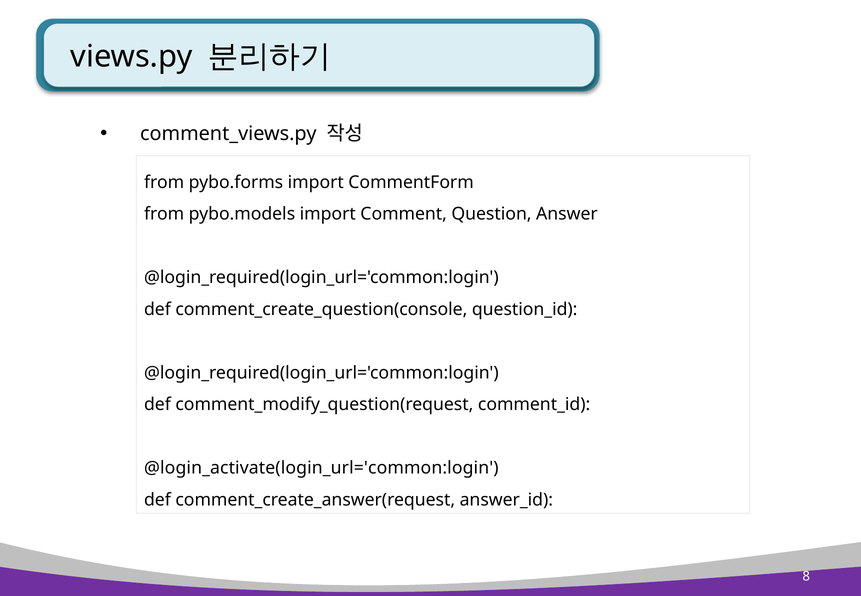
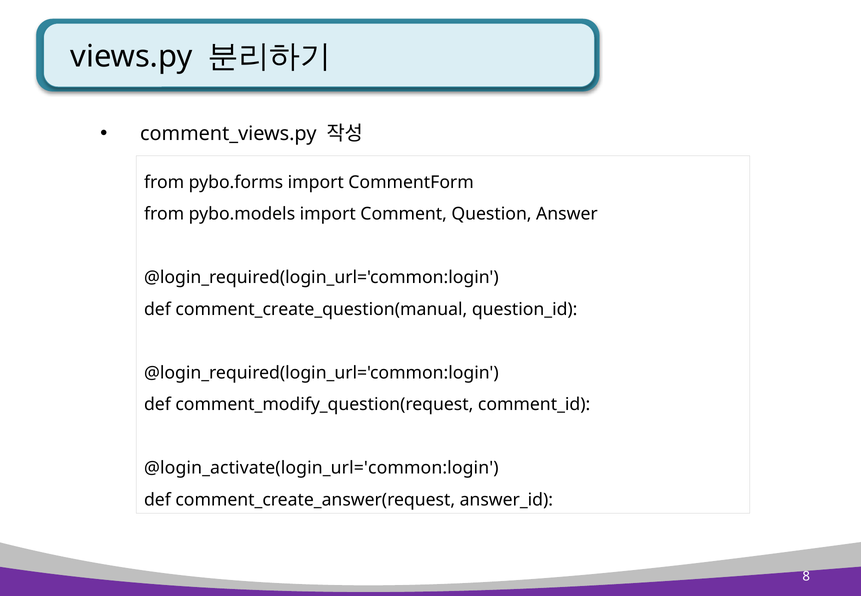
comment_create_question(console: comment_create_question(console -> comment_create_question(manual
